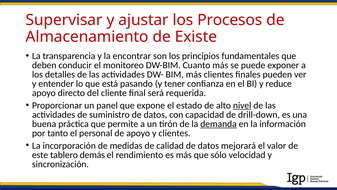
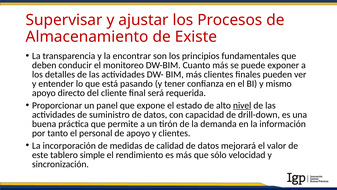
reduce: reduce -> mismo
demanda underline: present -> none
demás: demás -> simple
